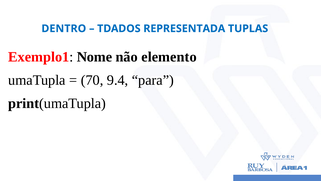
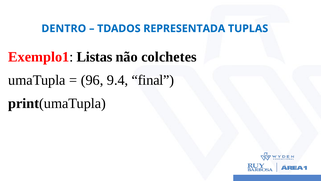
Nome: Nome -> Listas
elemento: elemento -> colchetes
70: 70 -> 96
para: para -> final
